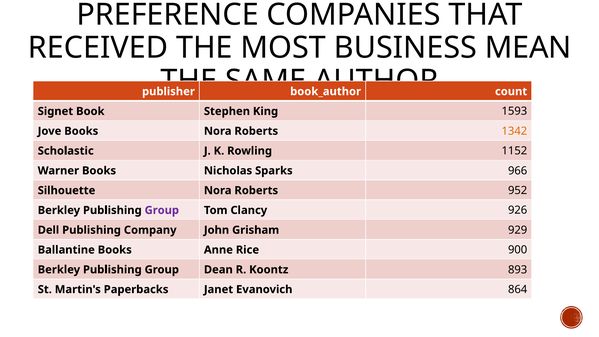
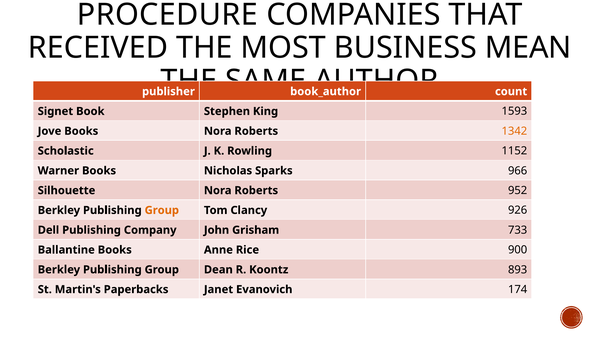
PREFERENCE: PREFERENCE -> PROCEDURE
Group at (162, 210) colour: purple -> orange
929: 929 -> 733
864: 864 -> 174
